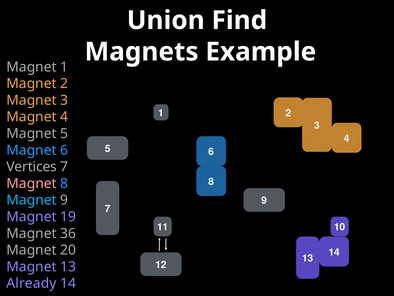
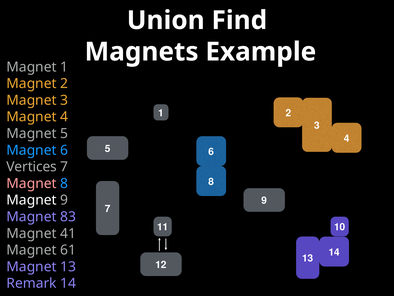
Magnet at (32, 200) colour: light blue -> white
19: 19 -> 83
36: 36 -> 41
20: 20 -> 61
Already: Already -> Remark
